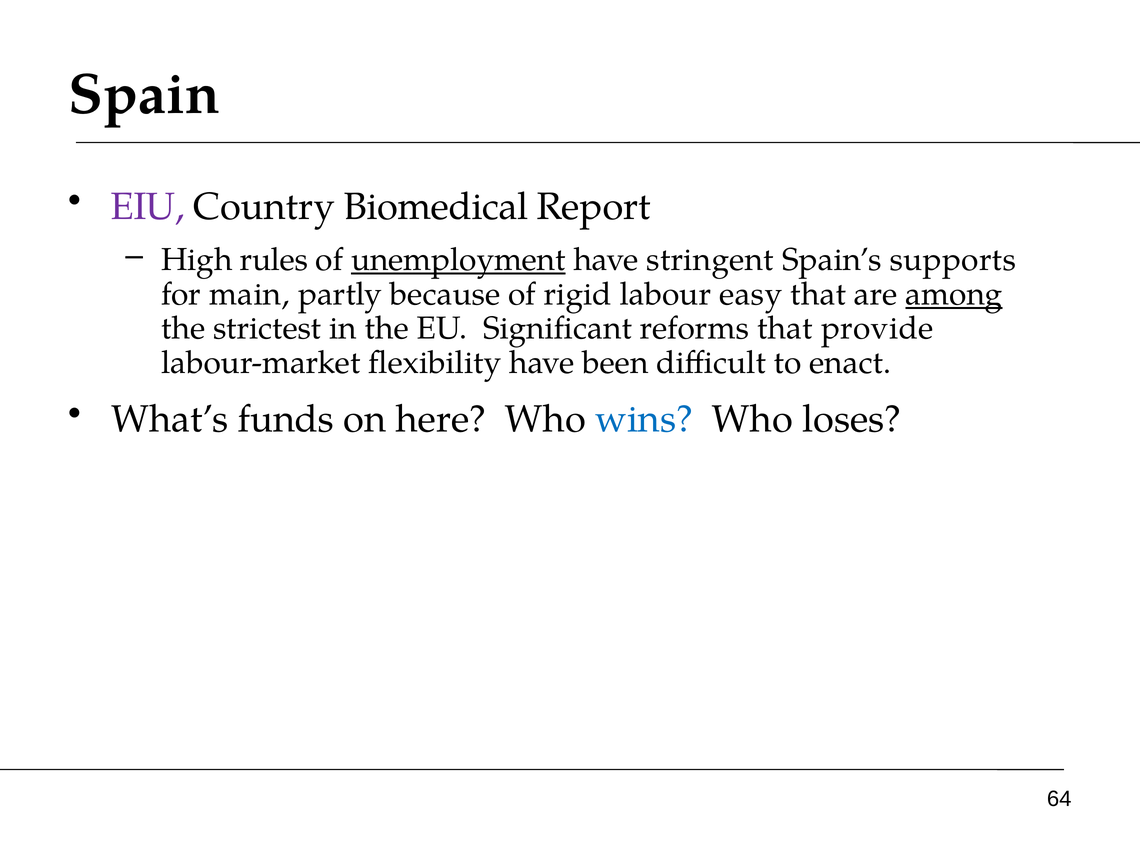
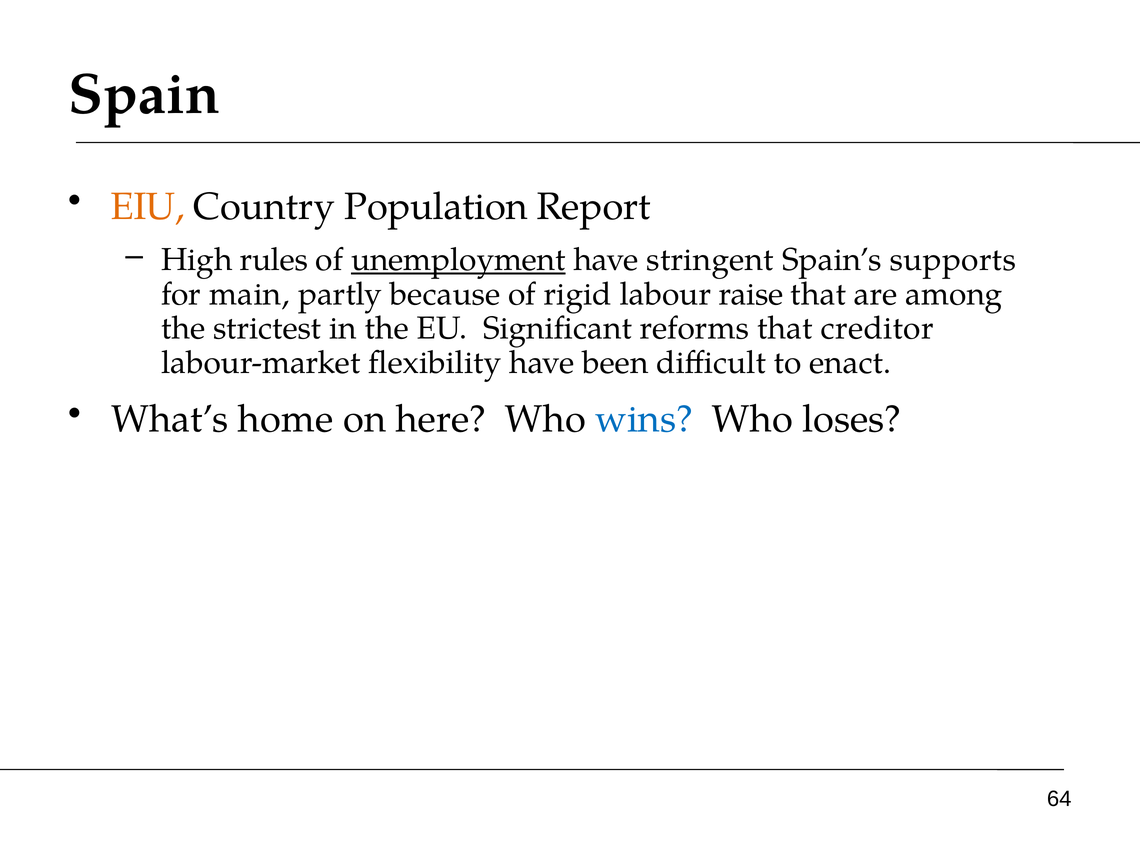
EIU colour: purple -> orange
Biomedical: Biomedical -> Population
easy: easy -> raise
among underline: present -> none
provide: provide -> creditor
funds: funds -> home
